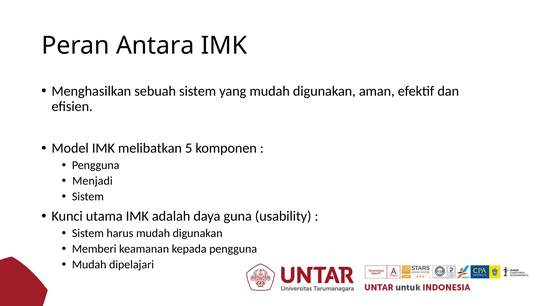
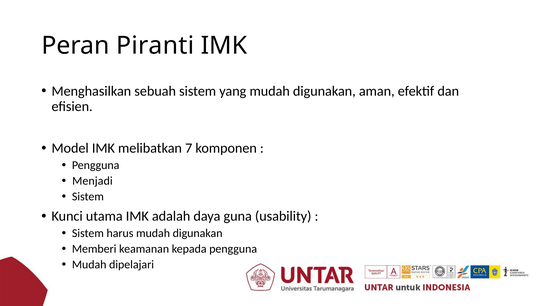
Antara: Antara -> Piranti
5: 5 -> 7
